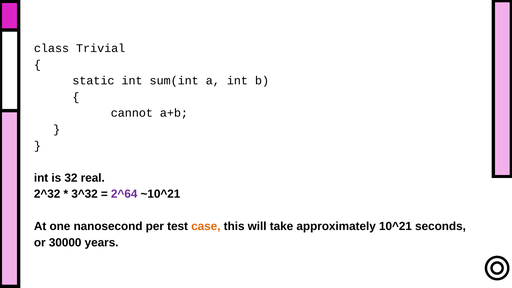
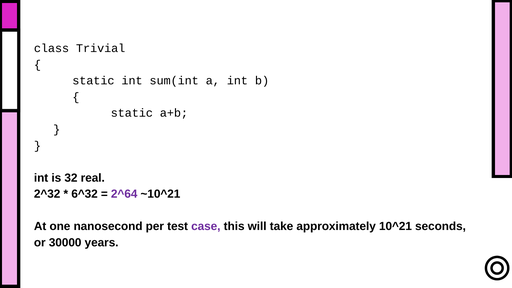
cannot at (132, 113): cannot -> static
3^32: 3^32 -> 6^32
case colour: orange -> purple
